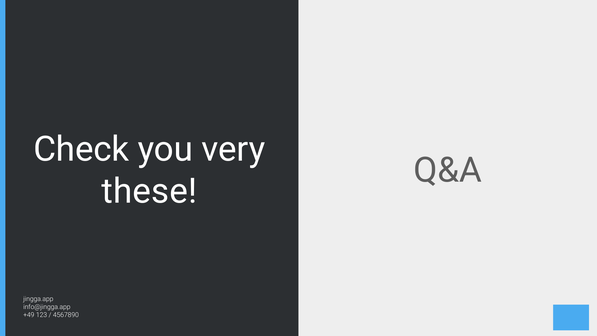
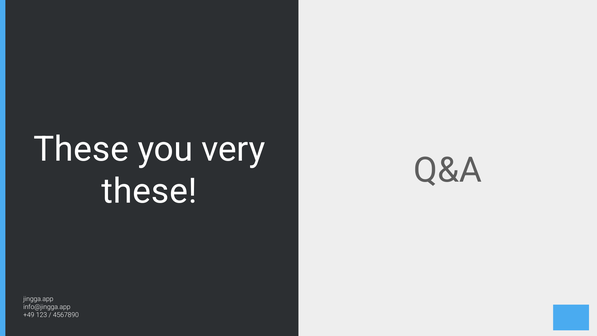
Check at (81, 149): Check -> These
